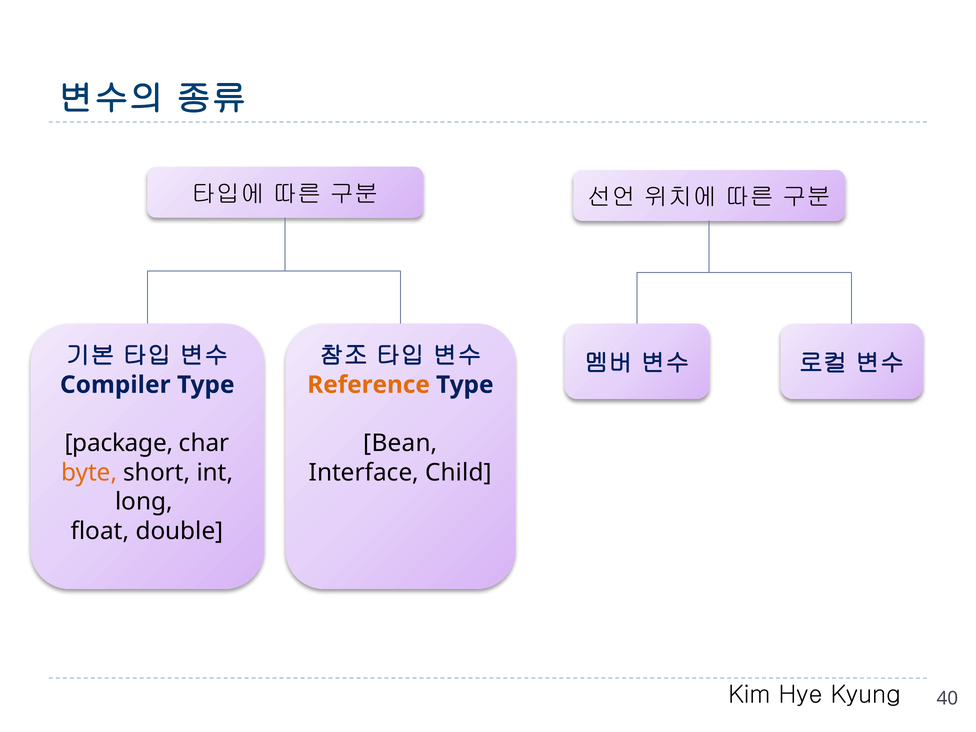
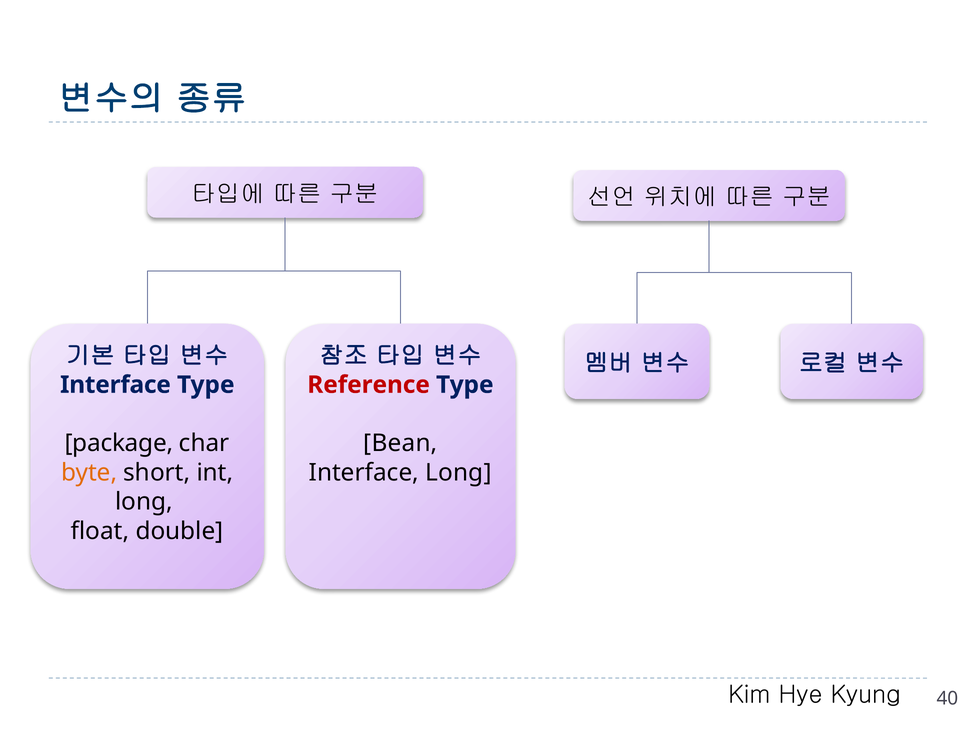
Compiler at (115, 385): Compiler -> Interface
Reference colour: orange -> red
Interface Child: Child -> Long
